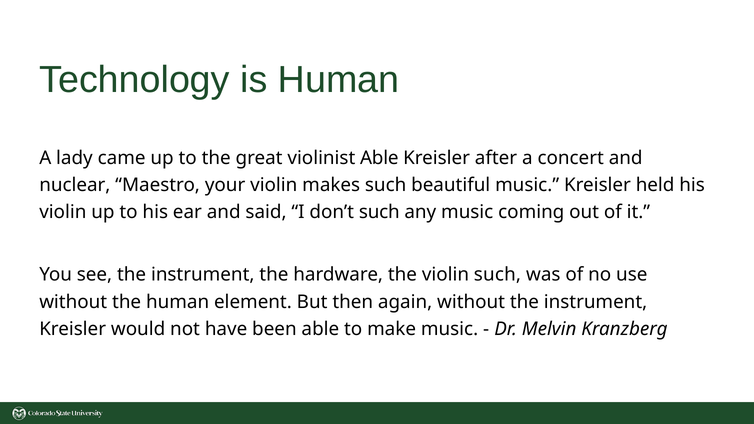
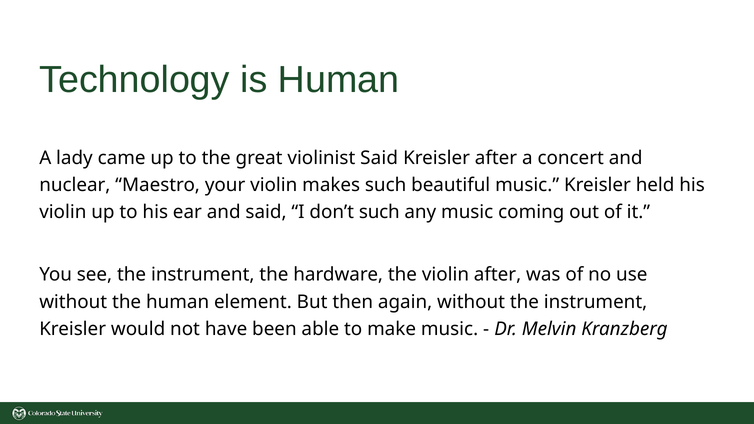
violinist Able: Able -> Said
violin such: such -> after
